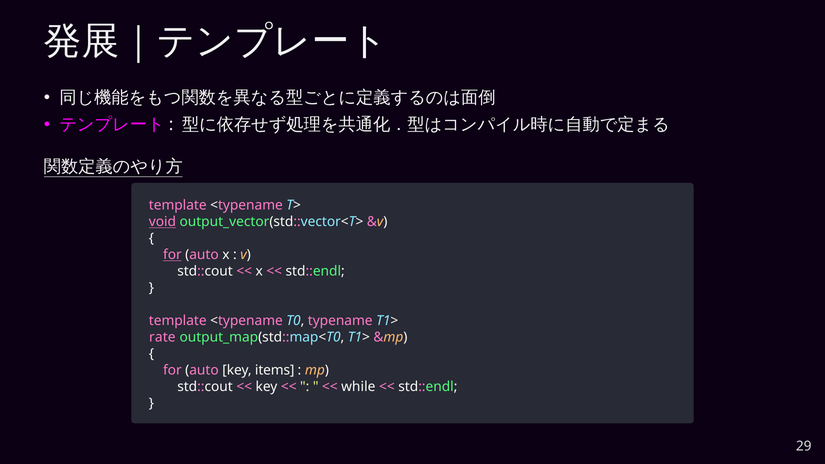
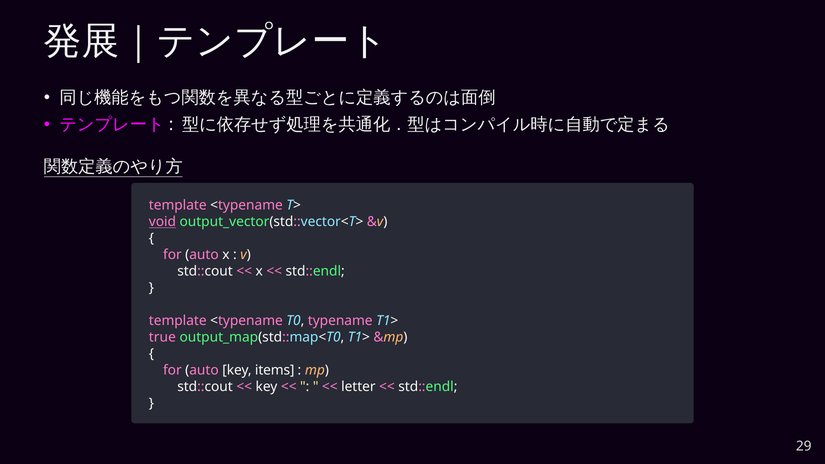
for at (172, 255) underline: present -> none
rate: rate -> true
while: while -> letter
